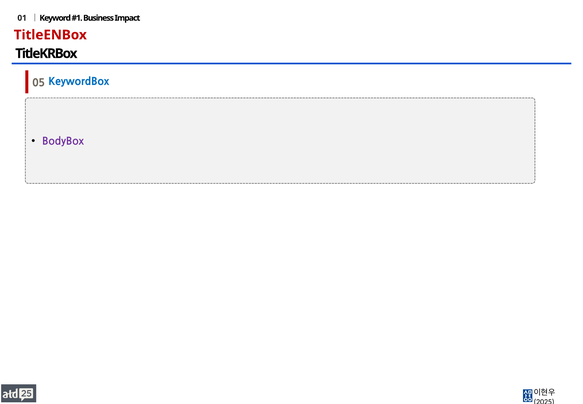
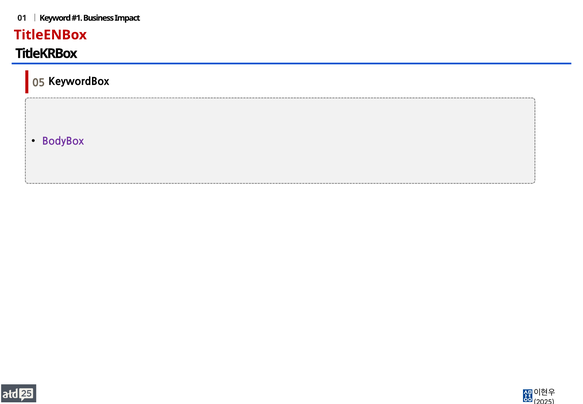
KeywordBox colour: blue -> black
